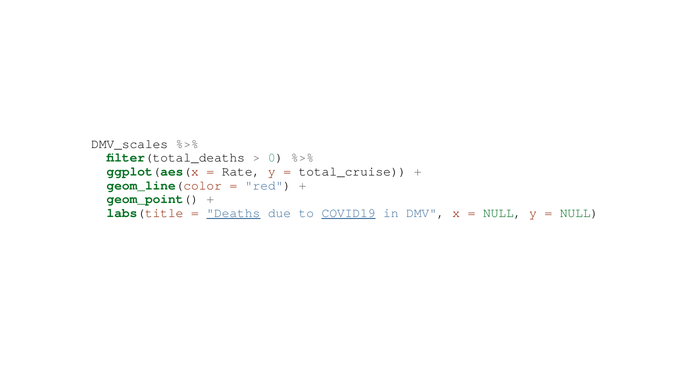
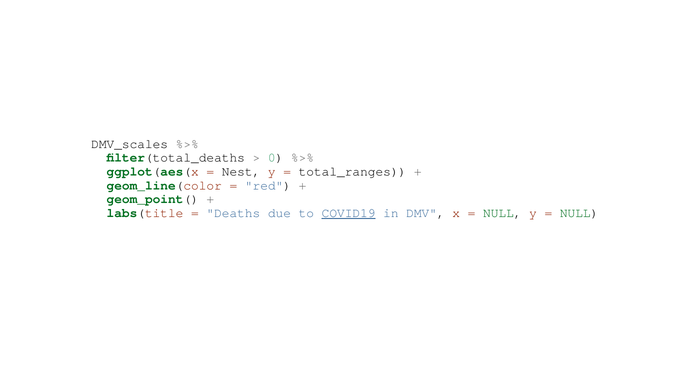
Rate: Rate -> Nest
total_cruise: total_cruise -> total_ranges
Deaths underline: present -> none
